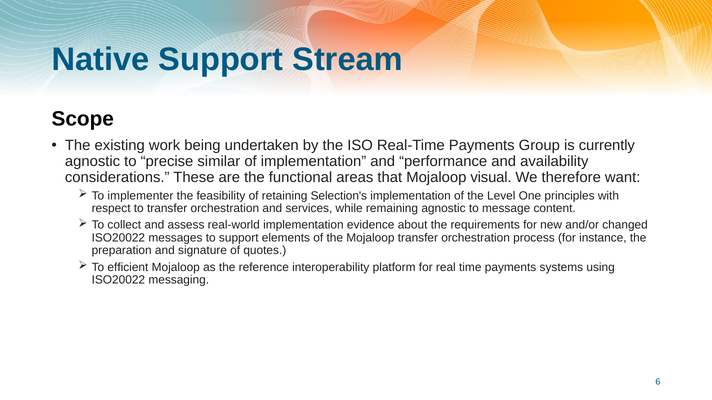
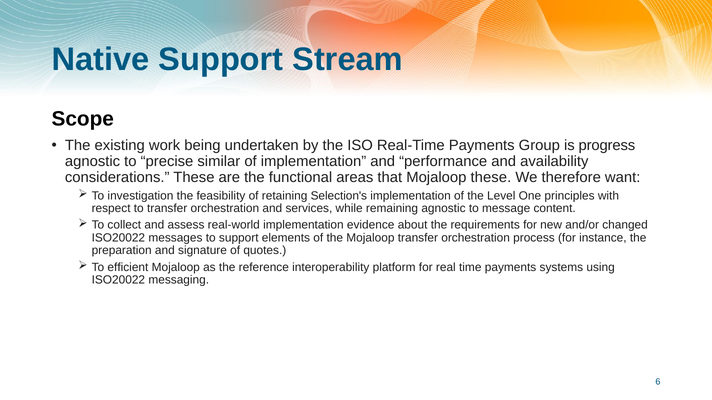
currently: currently -> progress
Mojaloop visual: visual -> these
implementer: implementer -> investigation
